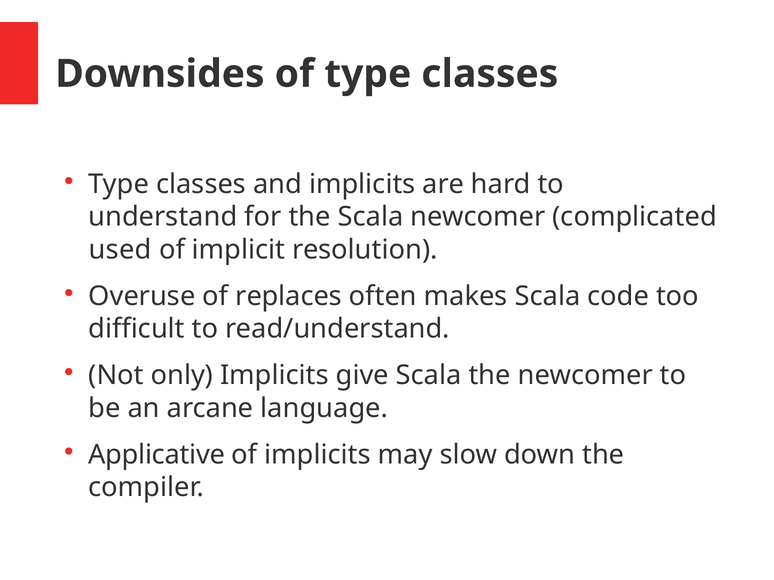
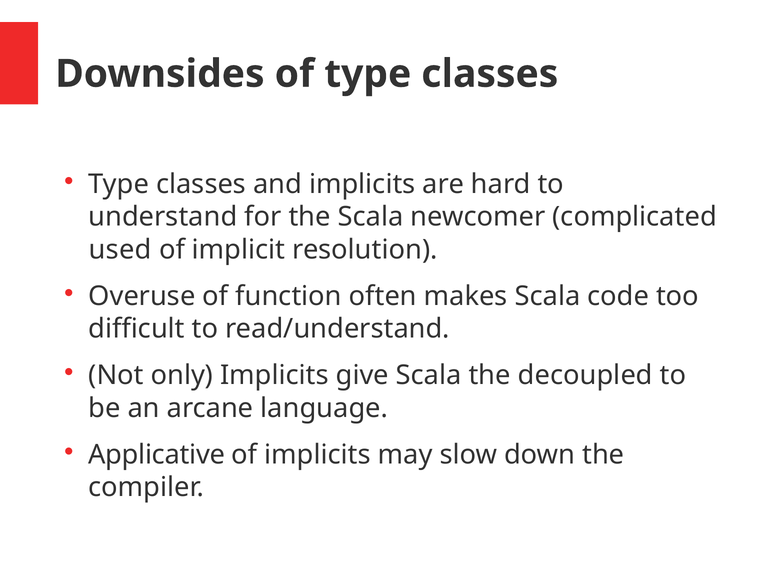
replaces: replaces -> function
the newcomer: newcomer -> decoupled
